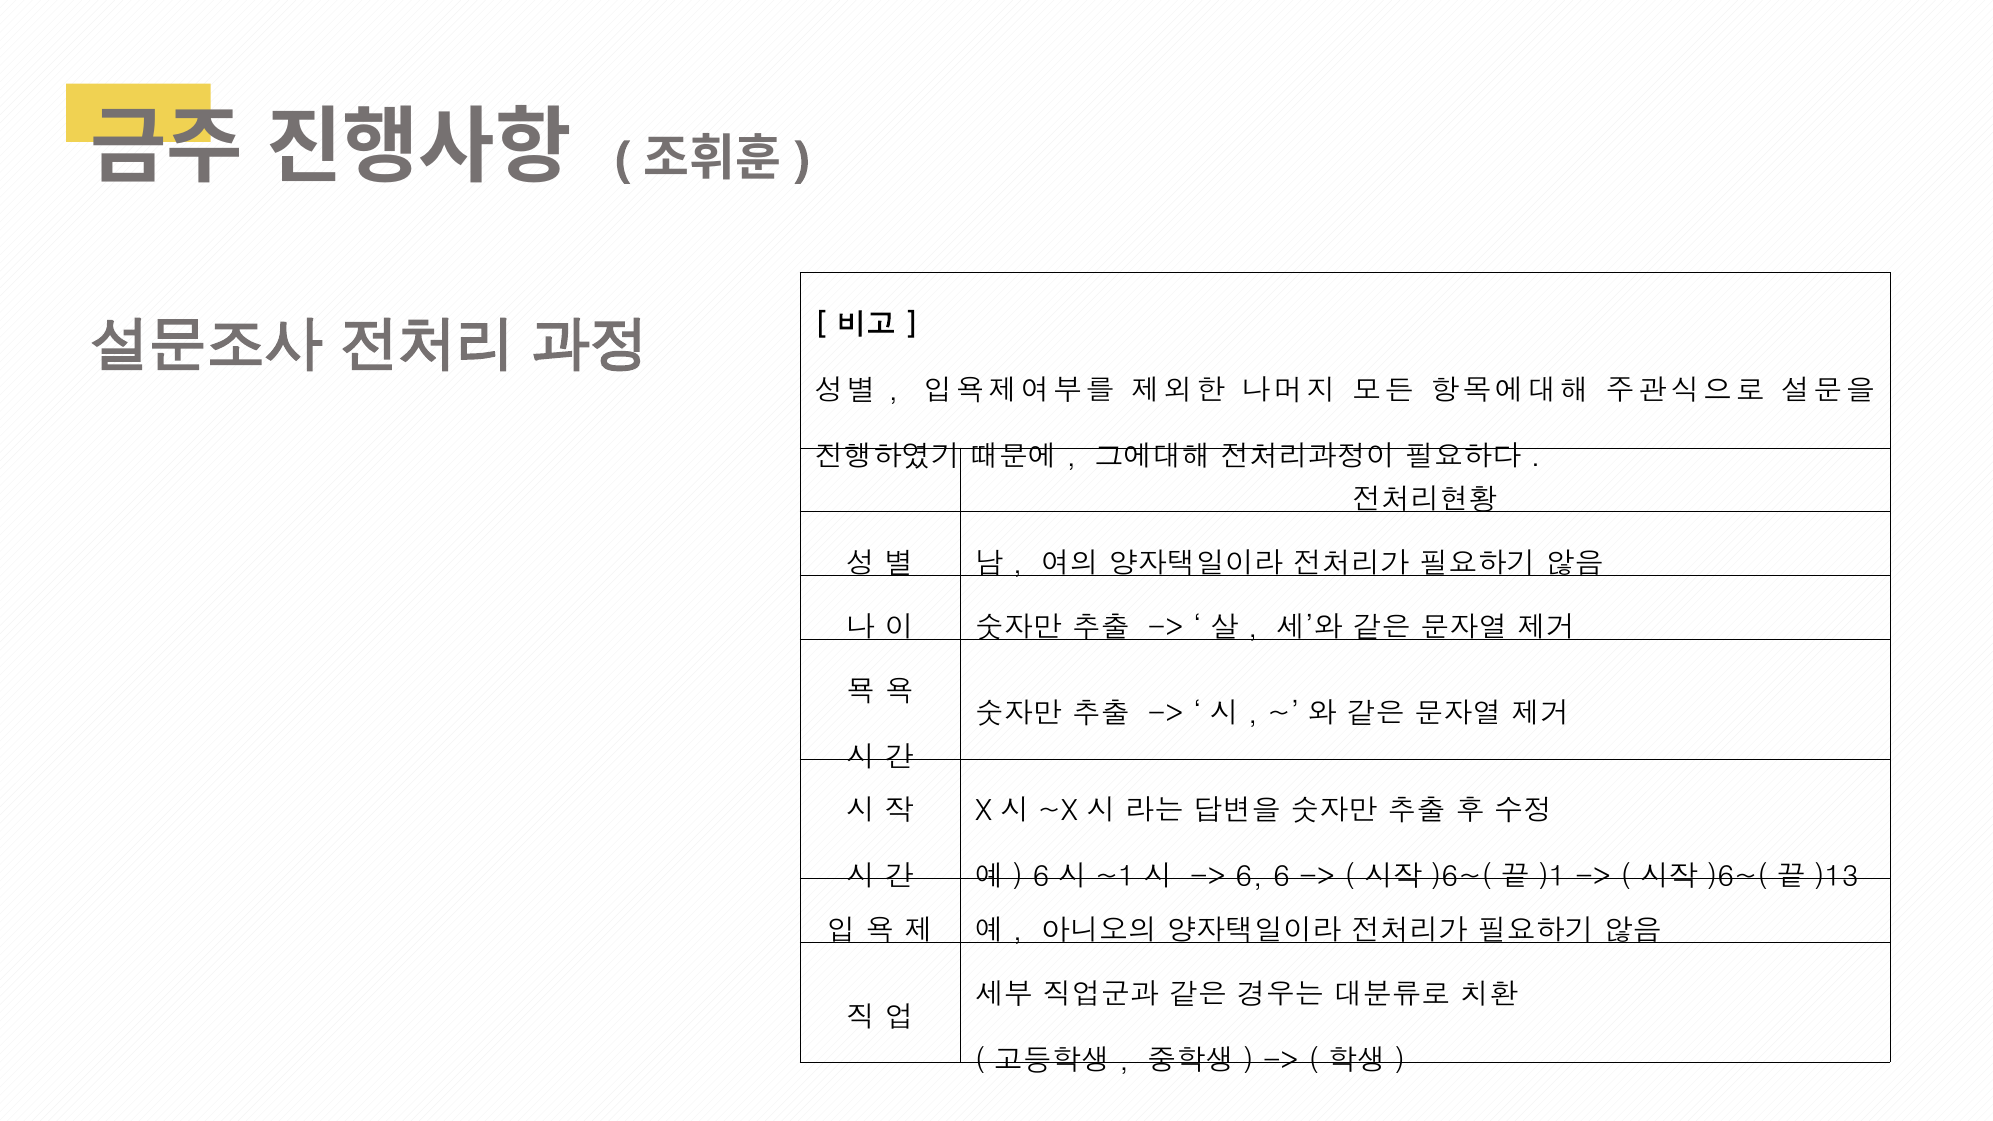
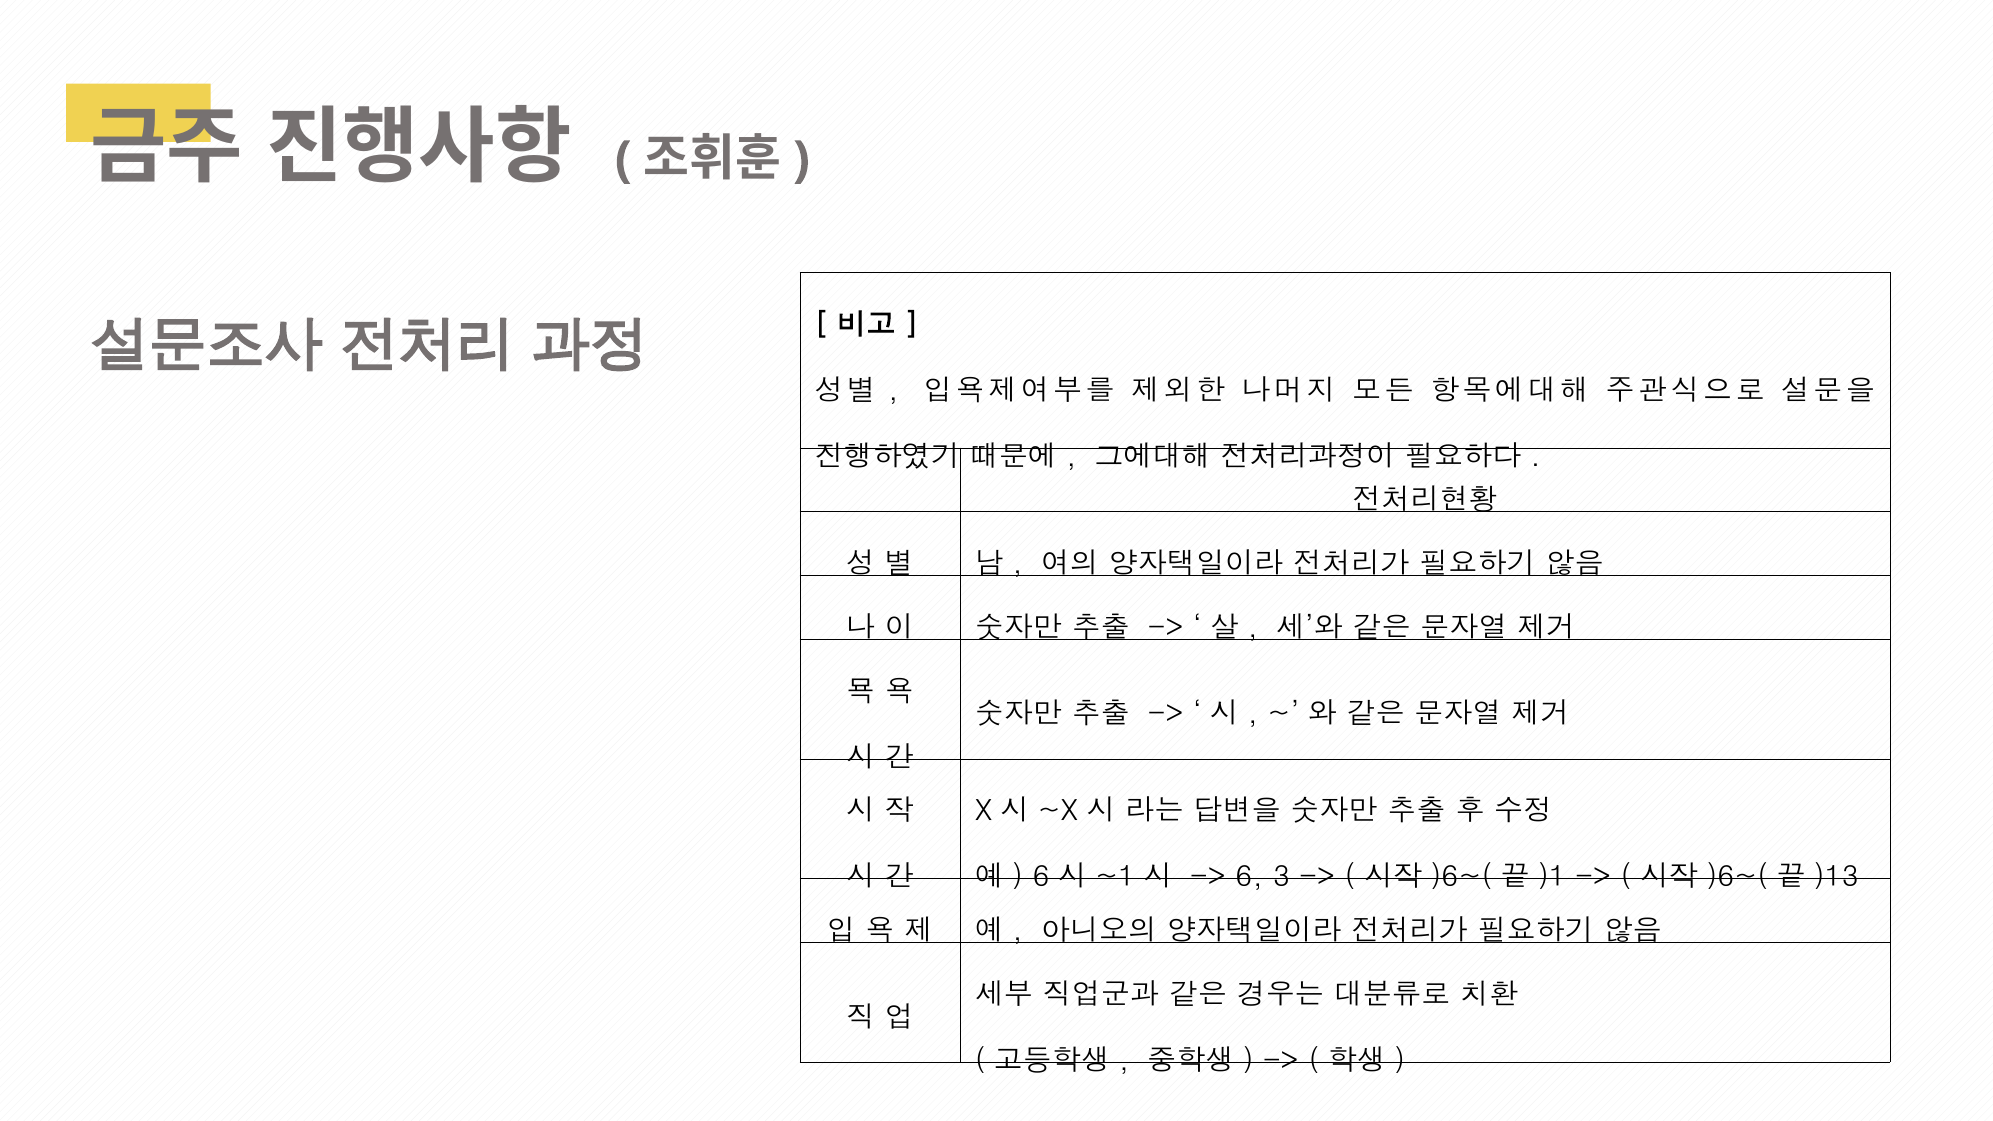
6 6: 6 -> 3
